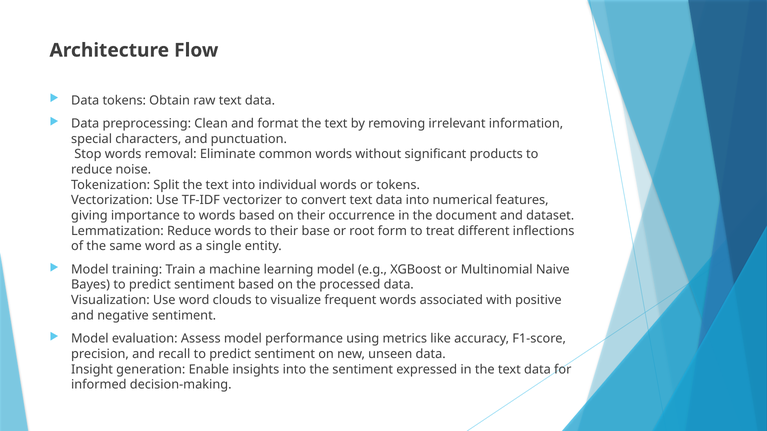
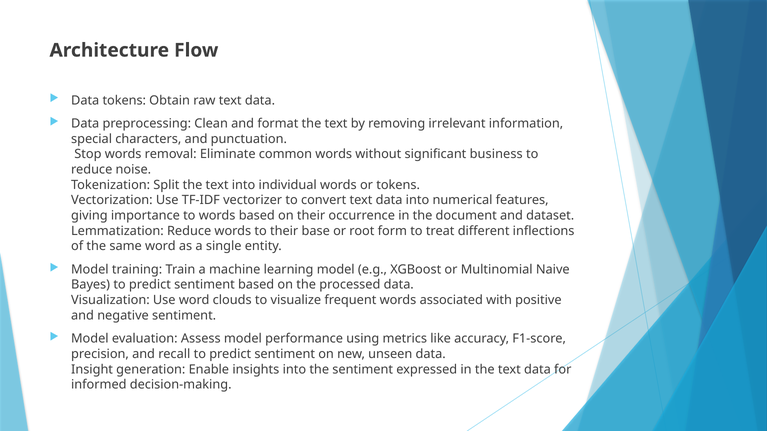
products: products -> business
